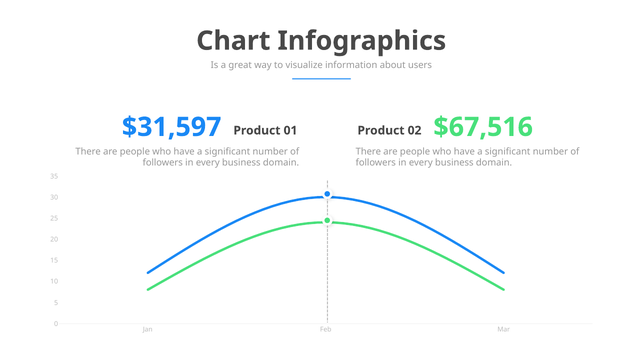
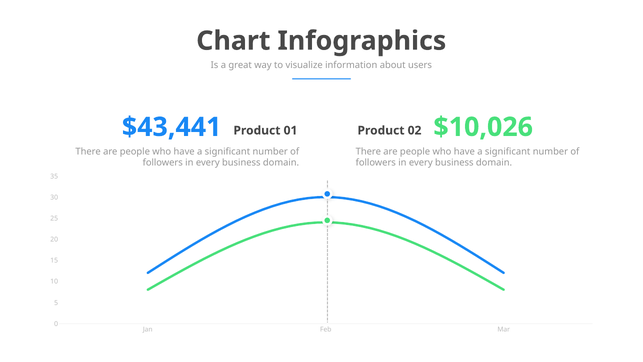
$31,597: $31,597 -> $43,441
$67,516: $67,516 -> $10,026
